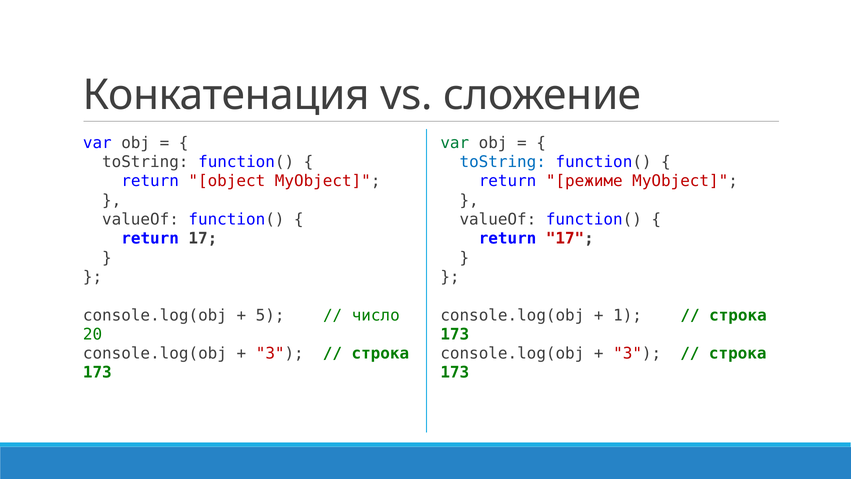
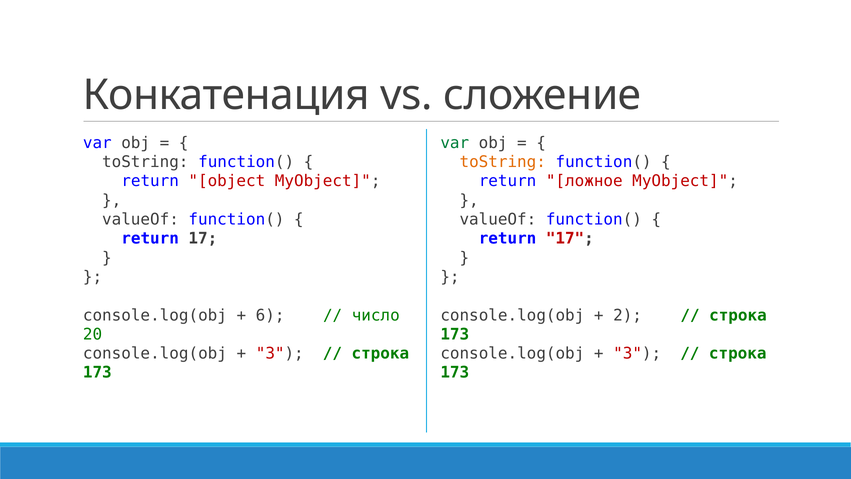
toString at (503, 162) colour: blue -> orange
режиме: режиме -> ложное
5: 5 -> 6
1: 1 -> 2
